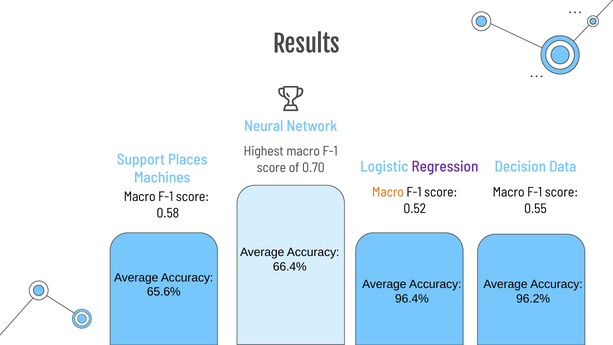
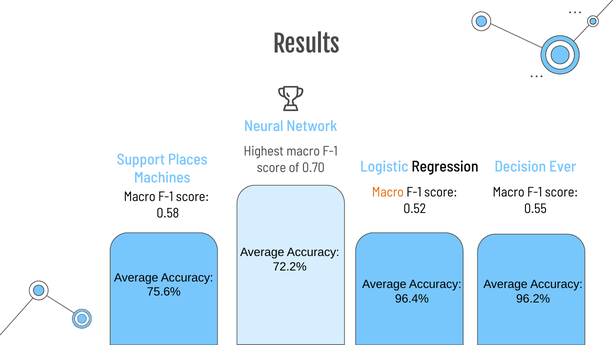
Regression colour: purple -> black
Data: Data -> Ever
66.4%: 66.4% -> 72.2%
65.6%: 65.6% -> 75.6%
